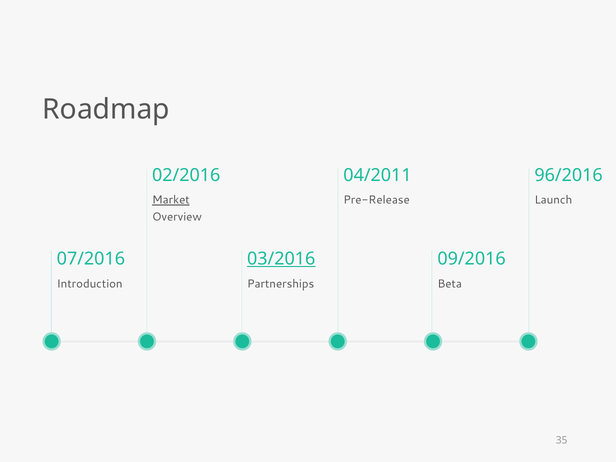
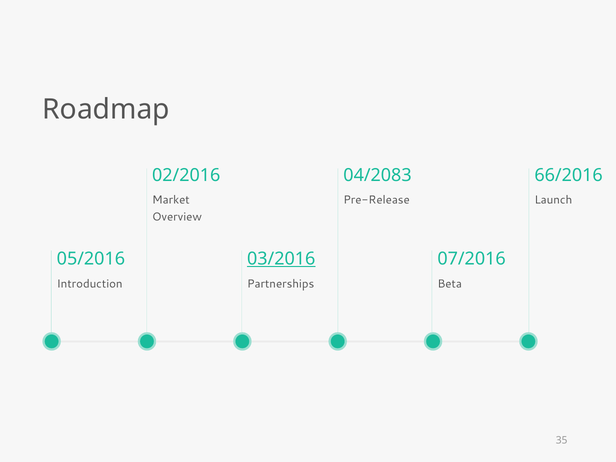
04/2011: 04/2011 -> 04/2083
96/2016: 96/2016 -> 66/2016
Market underline: present -> none
07/2016: 07/2016 -> 05/2016
09/2016: 09/2016 -> 07/2016
